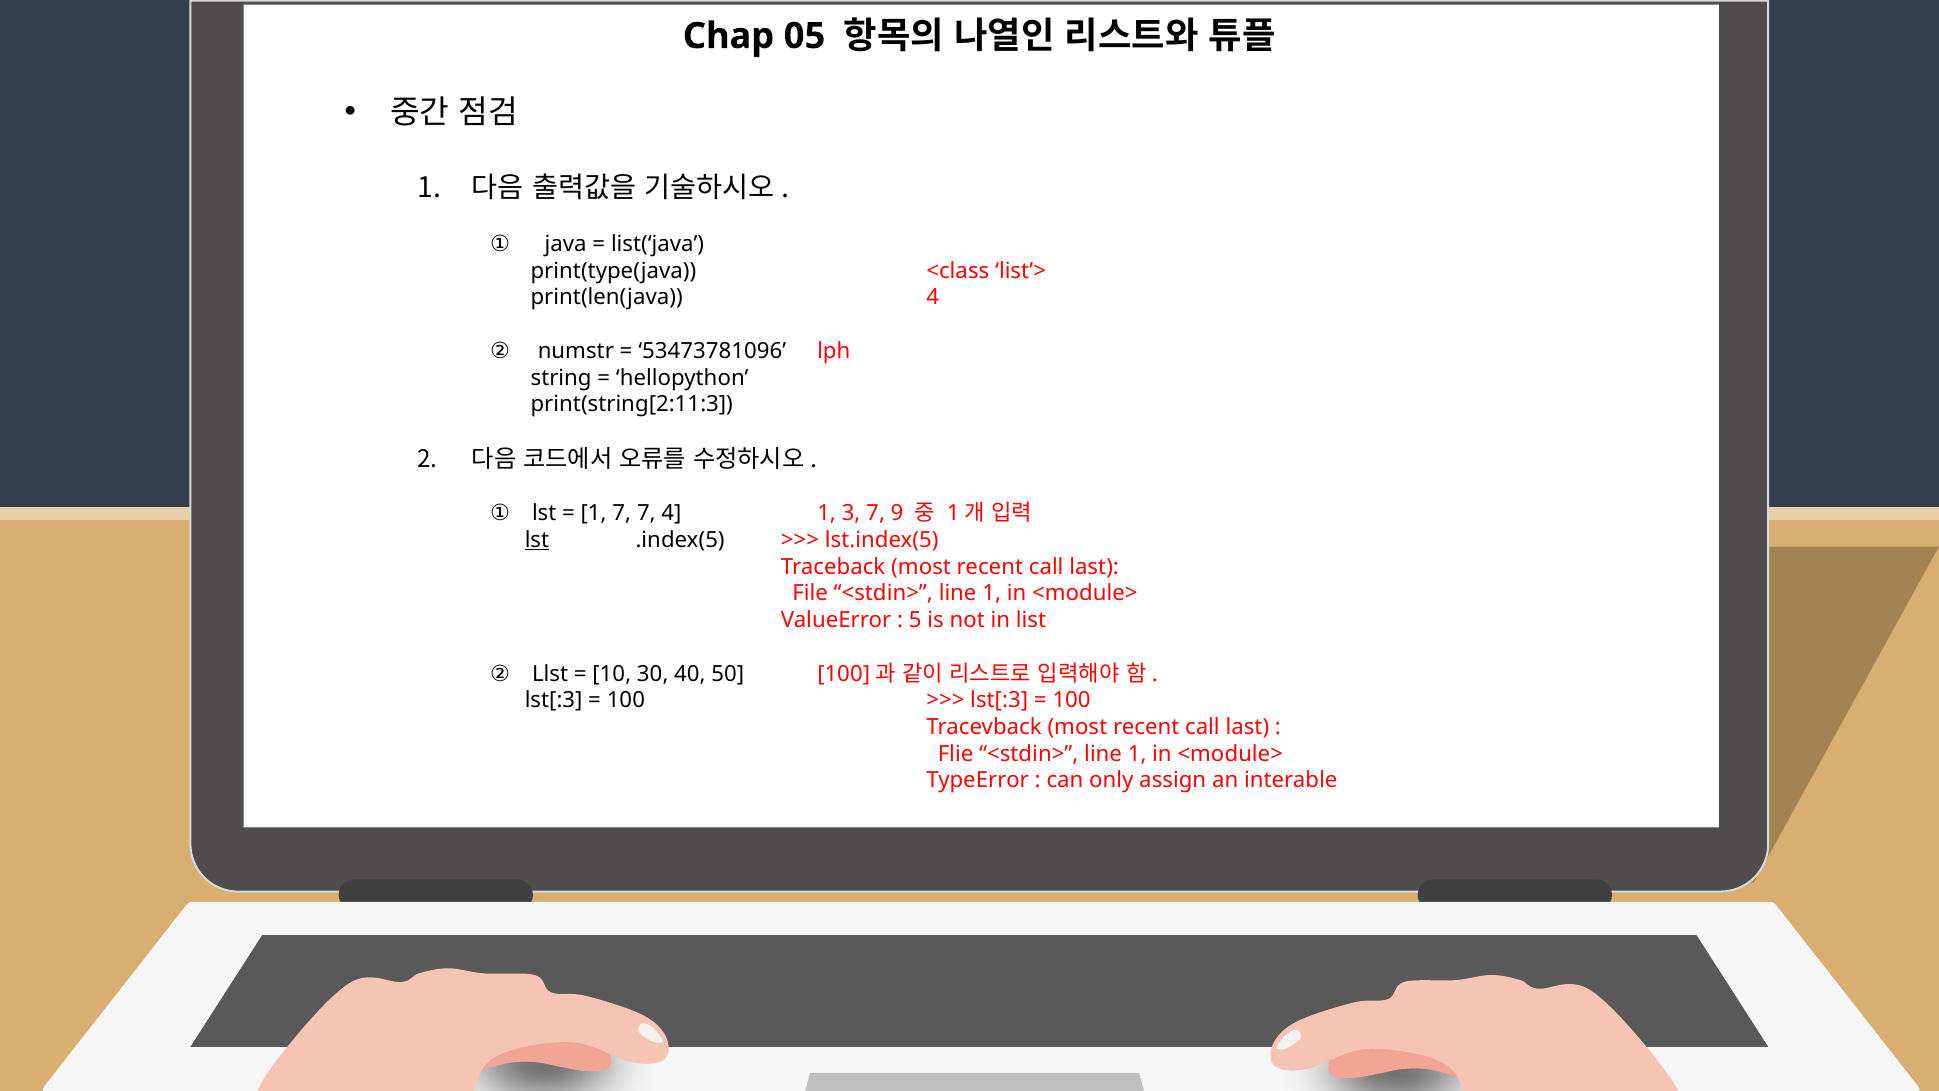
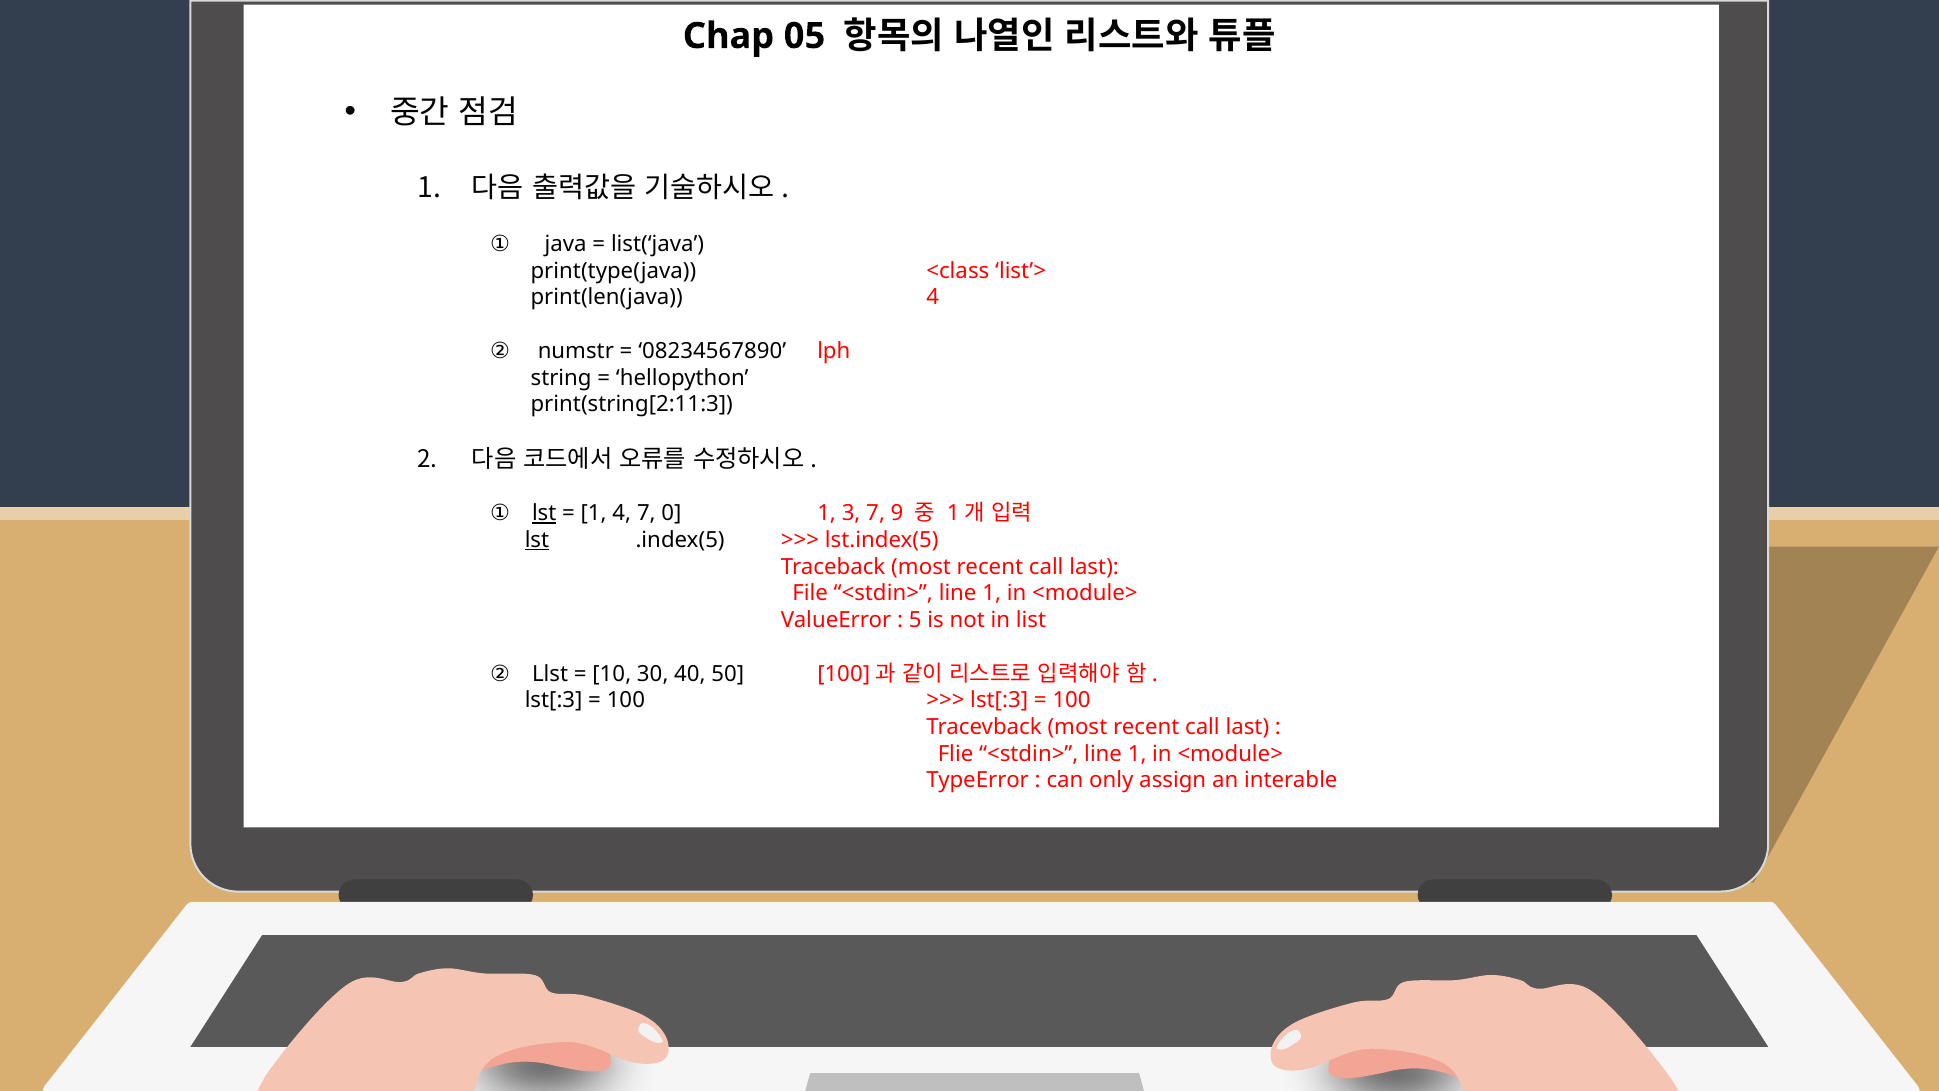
53473781096: 53473781096 -> 08234567890
lst at (544, 513) underline: none -> present
1 7: 7 -> 4
7 4: 4 -> 0
